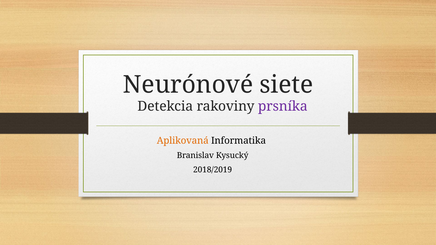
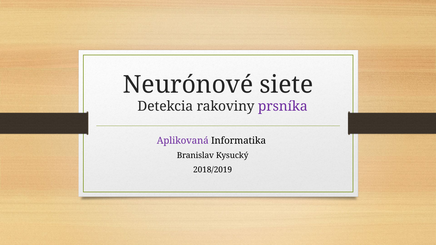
Aplikovaná colour: orange -> purple
